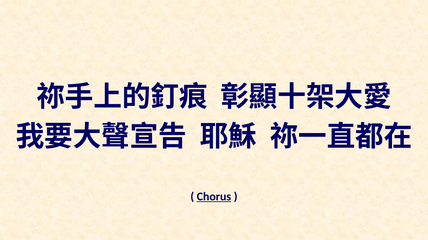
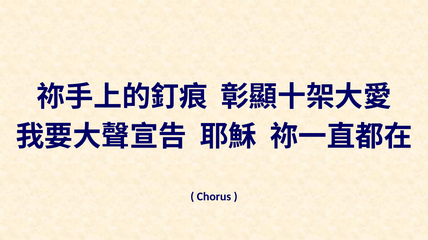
Chorus underline: present -> none
